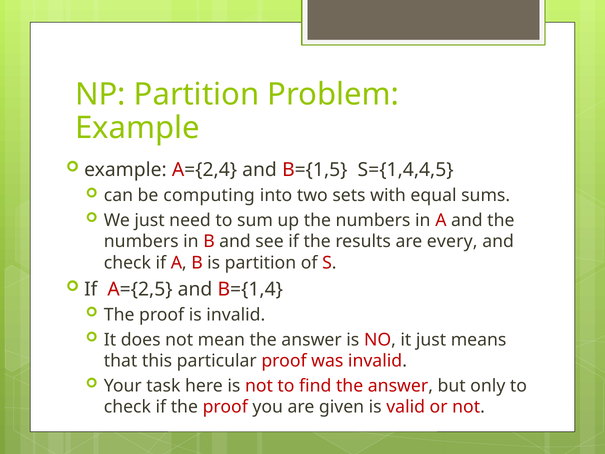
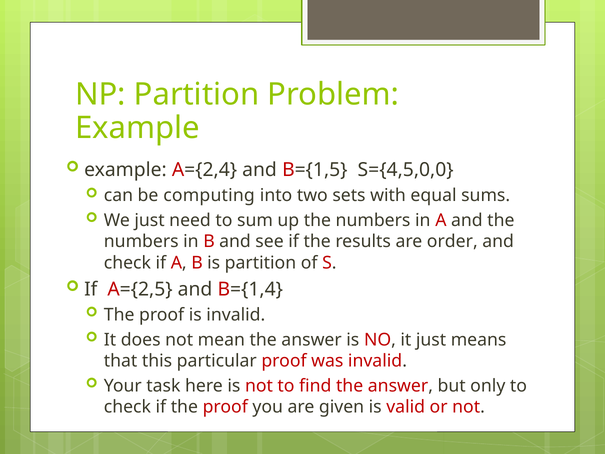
S={1,4,4,5: S={1,4,4,5 -> S={4,5,0,0
every: every -> order
